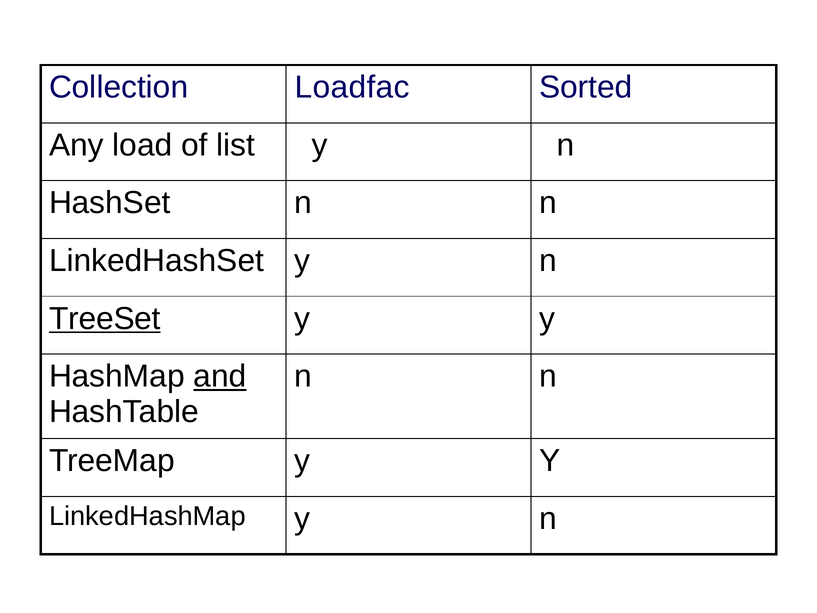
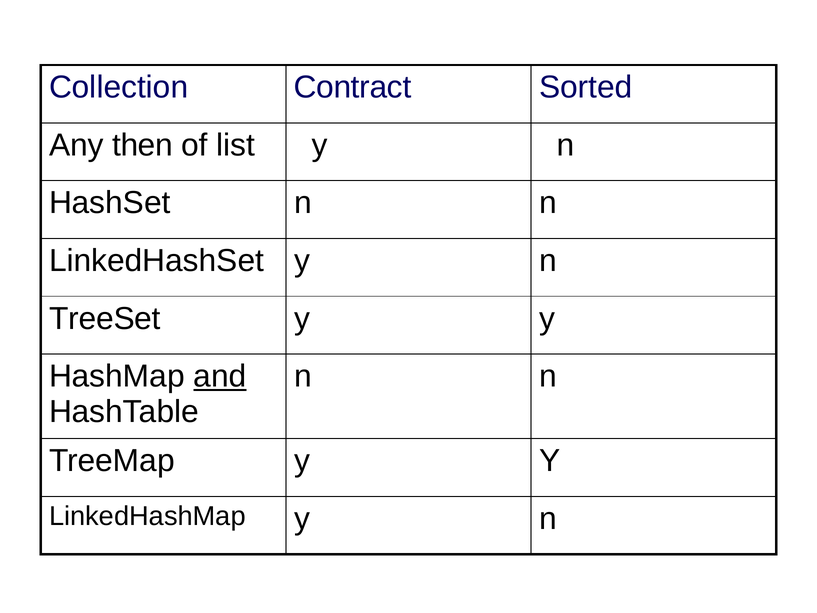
Loadfac: Loadfac -> Contract
load: load -> then
TreeSet underline: present -> none
